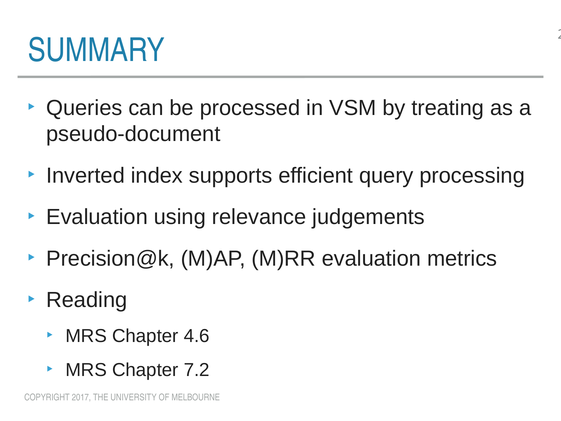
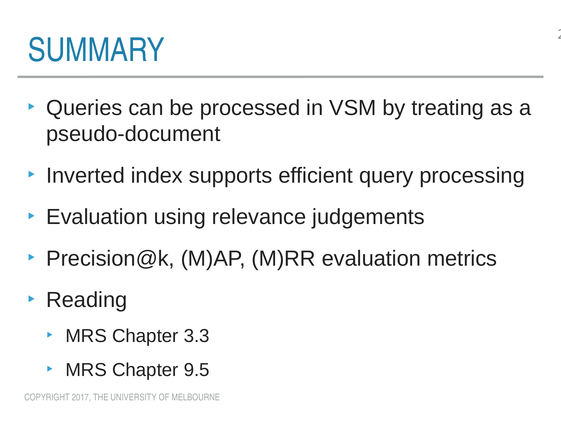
4.6: 4.6 -> 3.3
7.2: 7.2 -> 9.5
